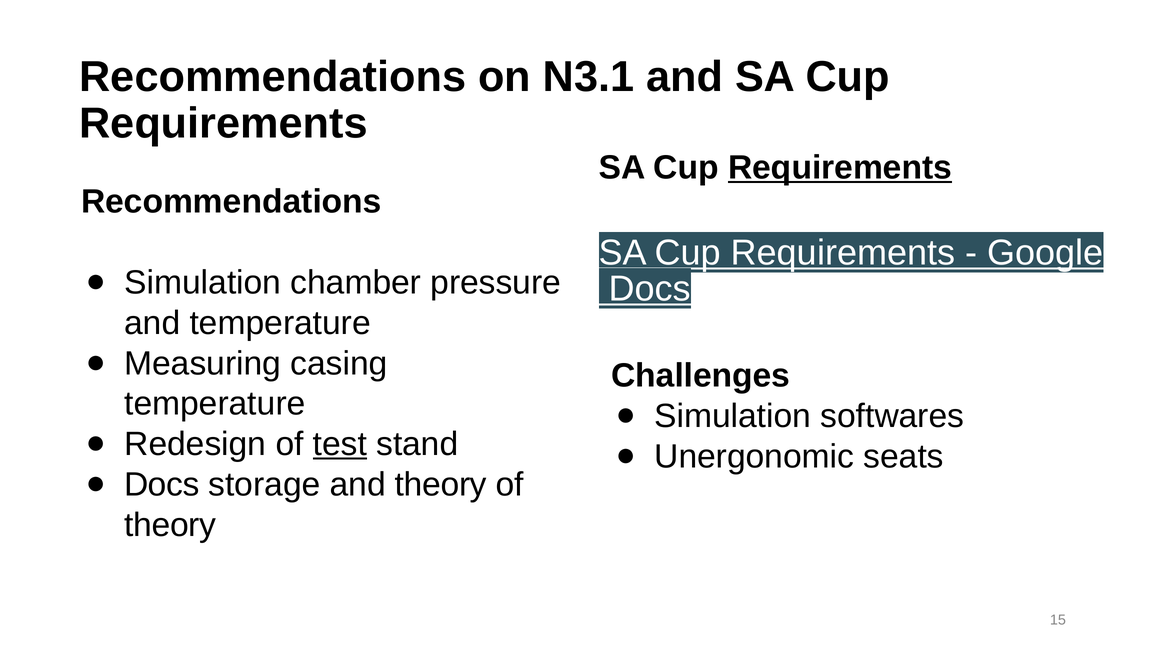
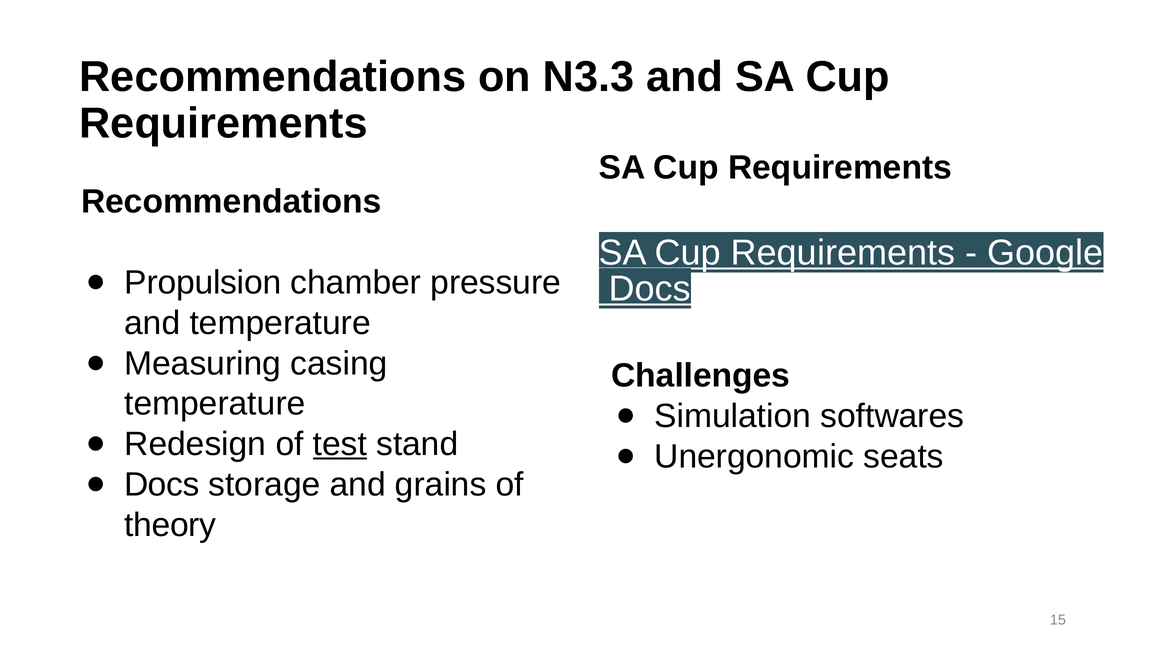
N3.1: N3.1 -> N3.3
Requirements at (840, 168) underline: present -> none
Simulation at (203, 283): Simulation -> Propulsion
and theory: theory -> grains
